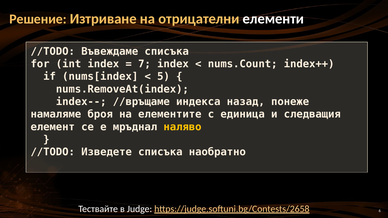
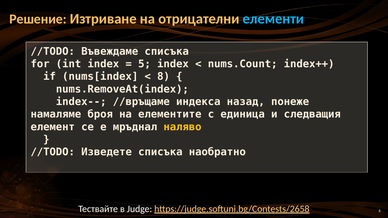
елементи colour: white -> light blue
7: 7 -> 5
5: 5 -> 8
